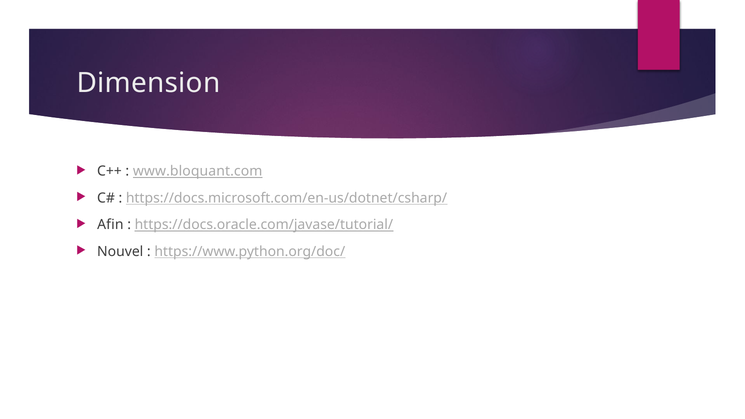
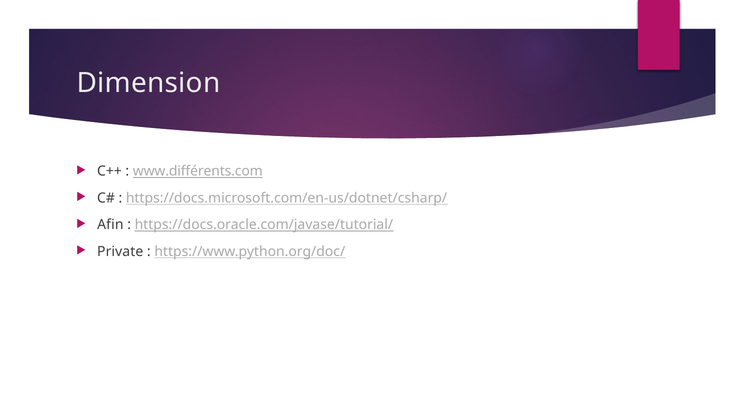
www.bloquant.com: www.bloquant.com -> www.différents.com
Nouvel: Nouvel -> Private
